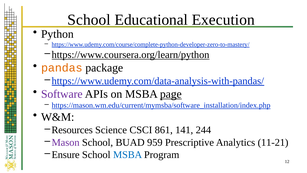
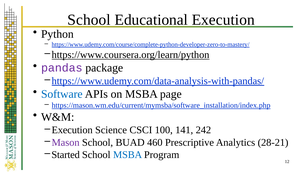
pandas colour: orange -> purple
Software colour: purple -> blue
page underline: present -> none
Resources at (72, 130): Resources -> Execution
861: 861 -> 100
244: 244 -> 242
959: 959 -> 460
11-21: 11-21 -> 28-21
Ensure: Ensure -> Started
